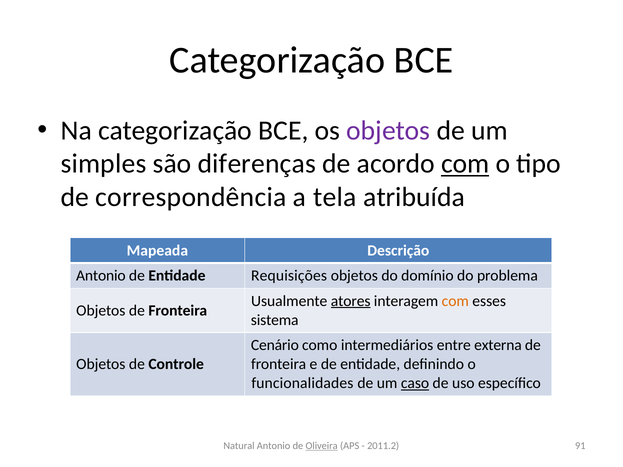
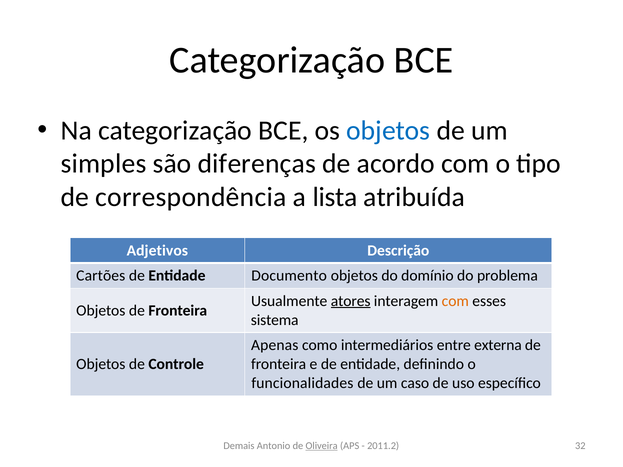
objetos at (388, 131) colour: purple -> blue
com at (465, 164) underline: present -> none
tela: tela -> lista
Mapeada: Mapeada -> Adjetivos
Antonio at (101, 276): Antonio -> Cartões
Requisições: Requisições -> Documento
Cenário: Cenário -> Apenas
caso underline: present -> none
Natural: Natural -> Demais
91: 91 -> 32
